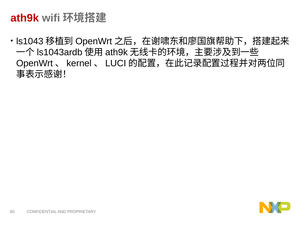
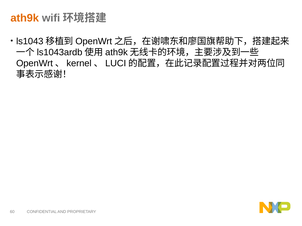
ath9k colour: red -> orange
